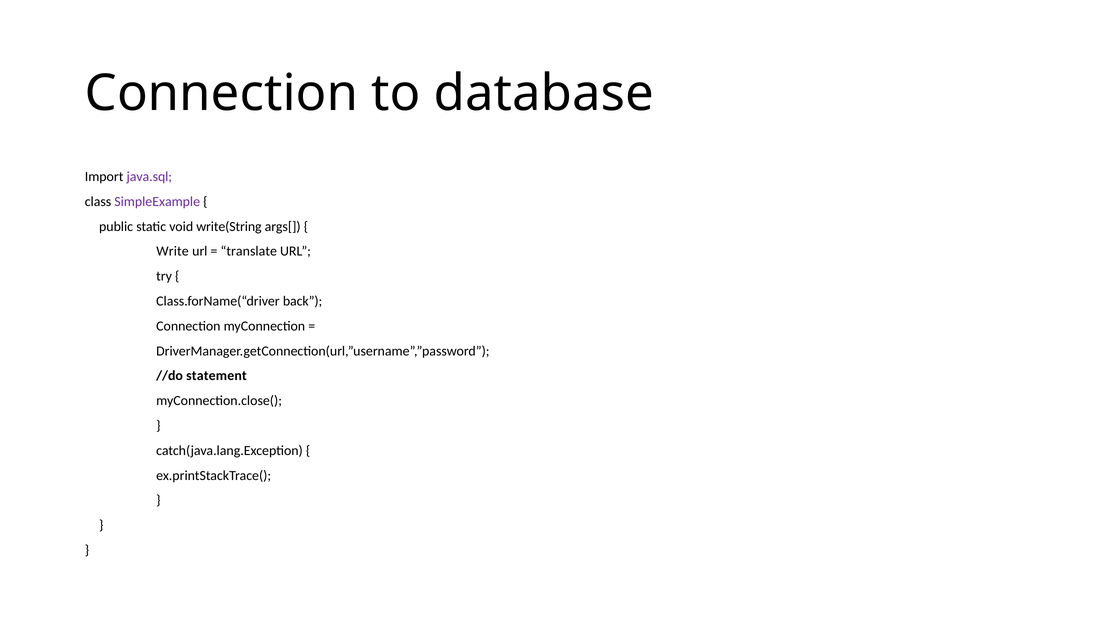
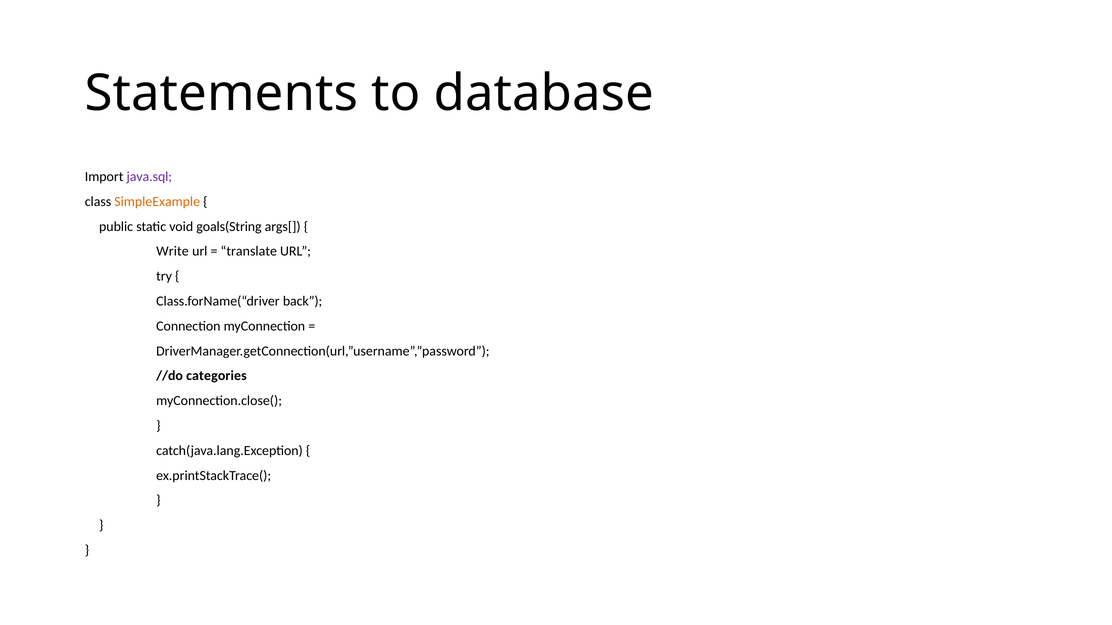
Connection at (221, 93): Connection -> Statements
SimpleExample colour: purple -> orange
write(String: write(String -> goals(String
statement: statement -> categories
